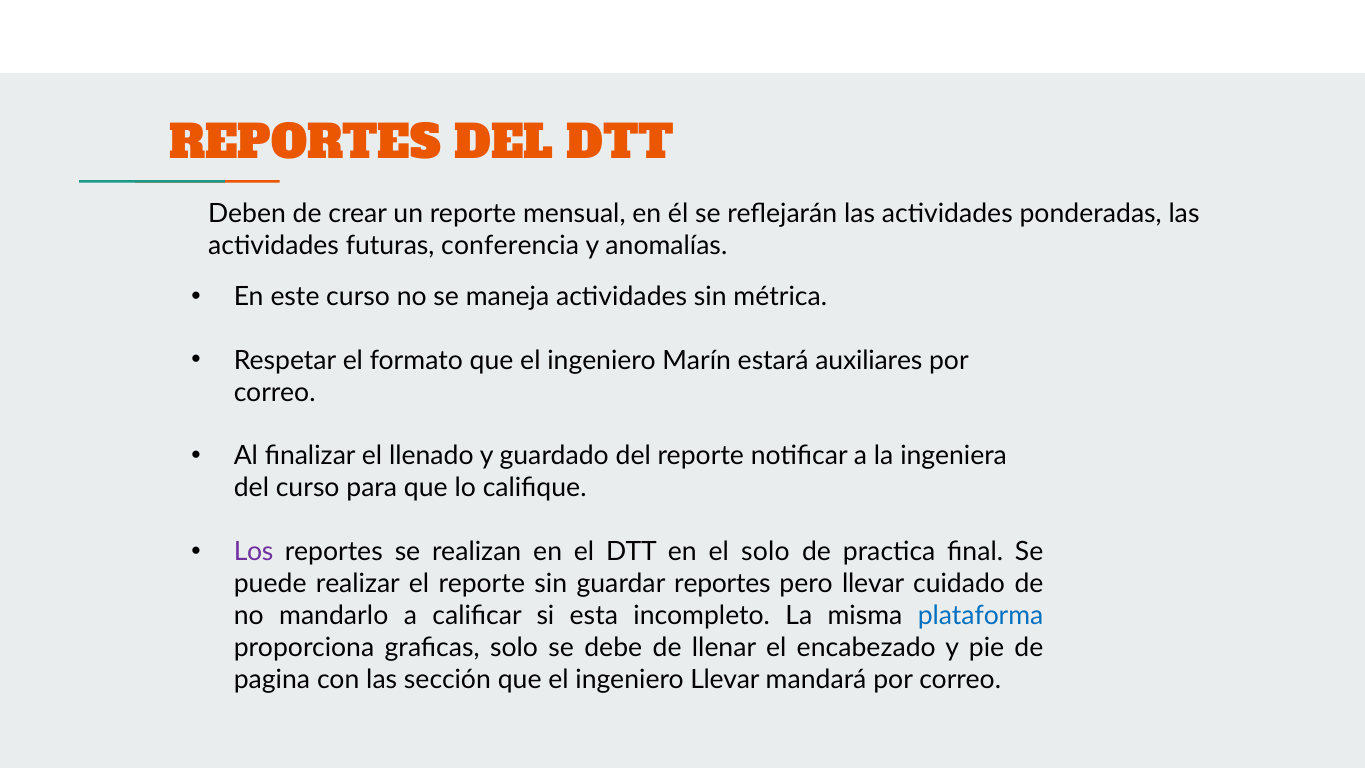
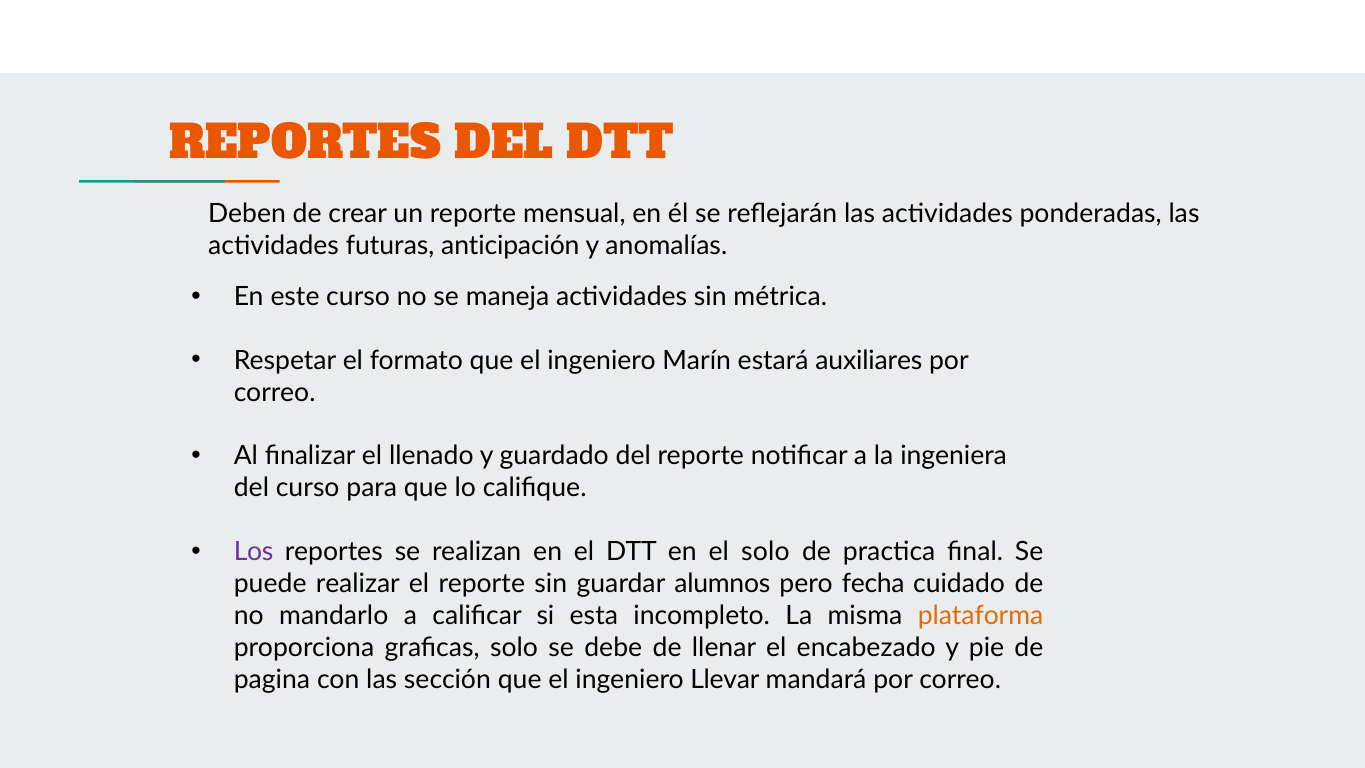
conferencia: conferencia -> anticipación
guardar reportes: reportes -> alumnos
pero llevar: llevar -> fecha
plataforma colour: blue -> orange
